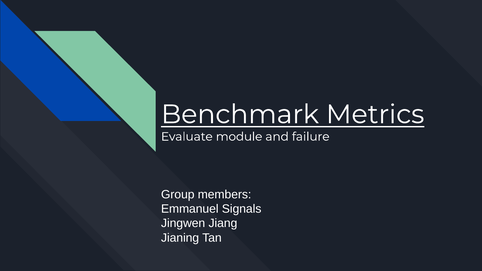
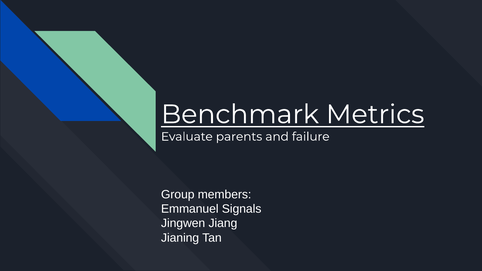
module: module -> parents
